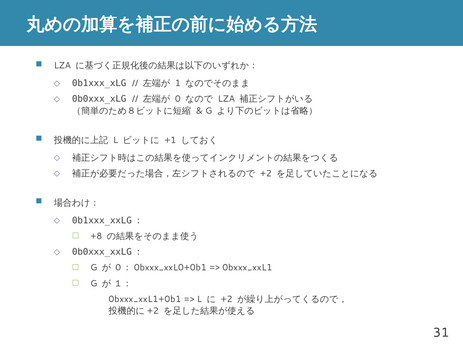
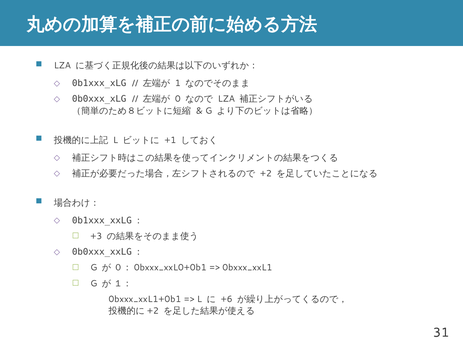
+8: +8 -> +3
+2 at (227, 299): +2 -> +6
